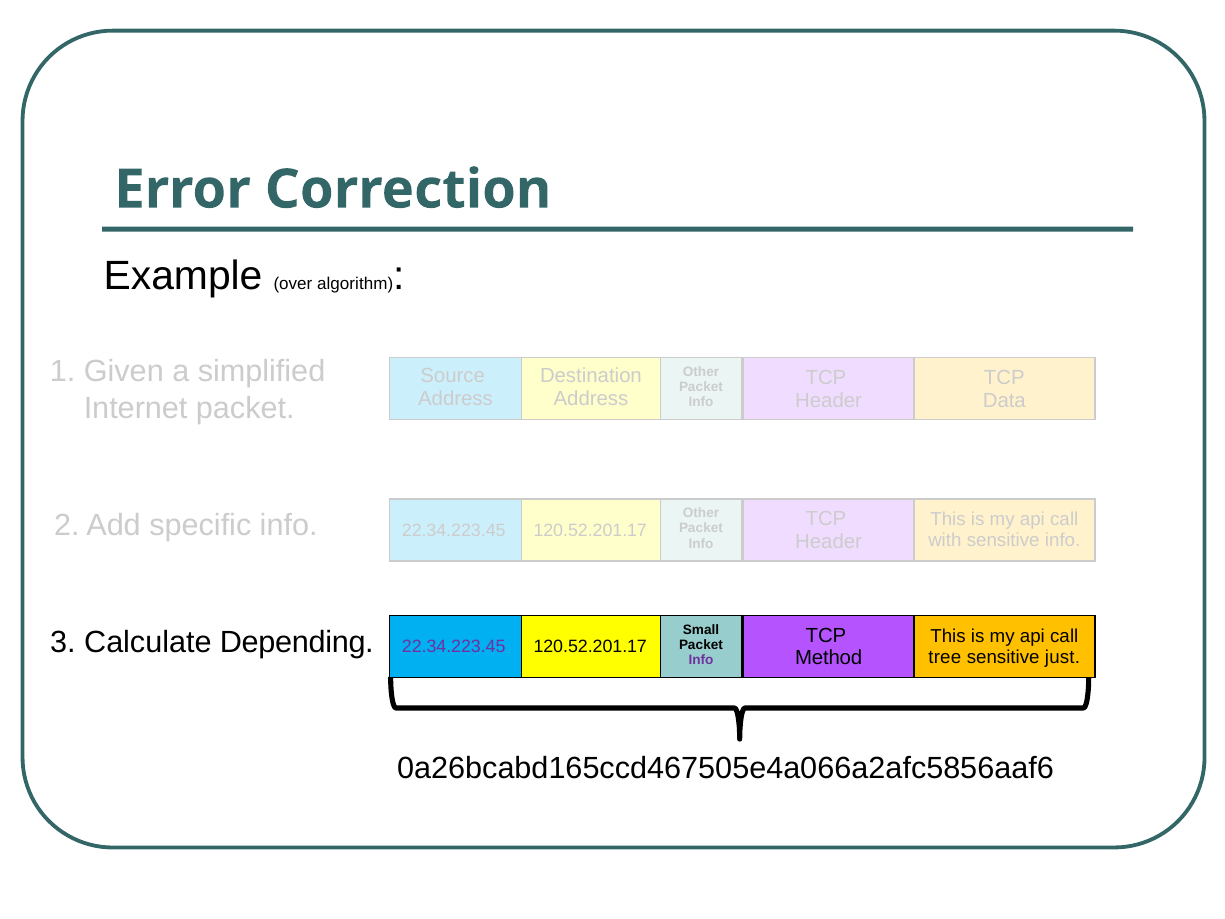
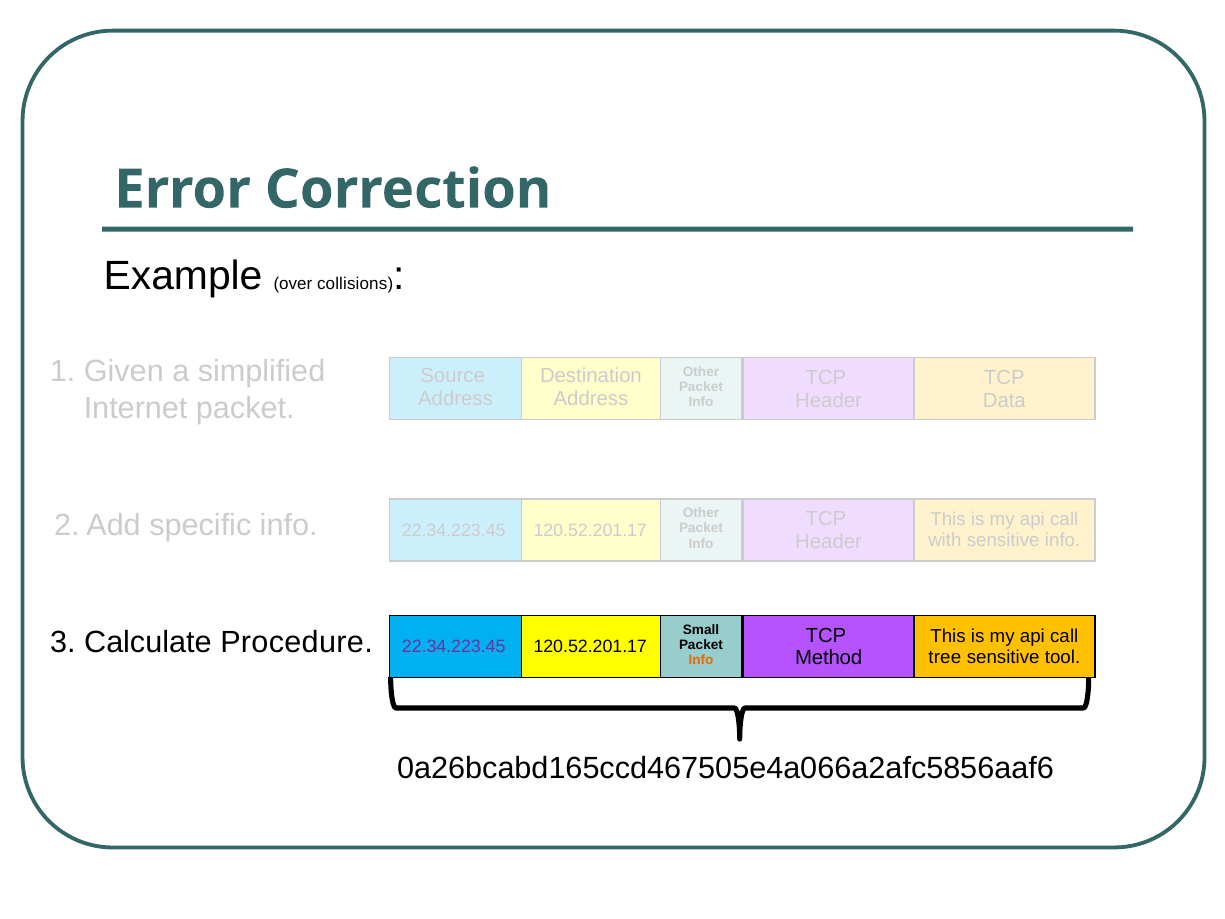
algorithm: algorithm -> collisions
Depending: Depending -> Procedure
just: just -> tool
Info at (701, 660) colour: purple -> orange
